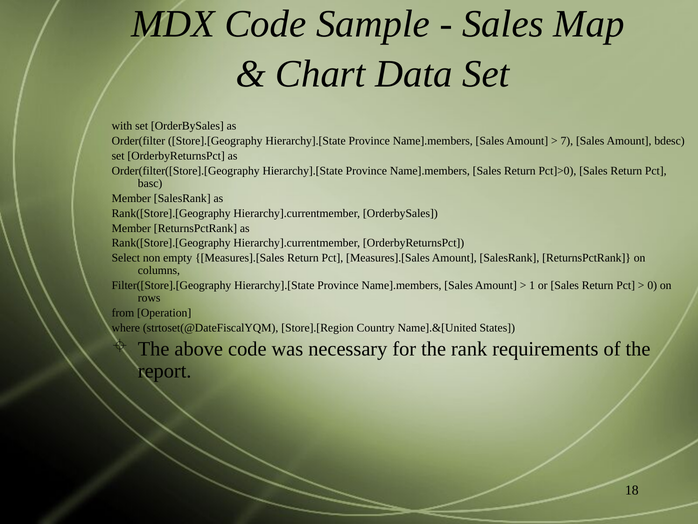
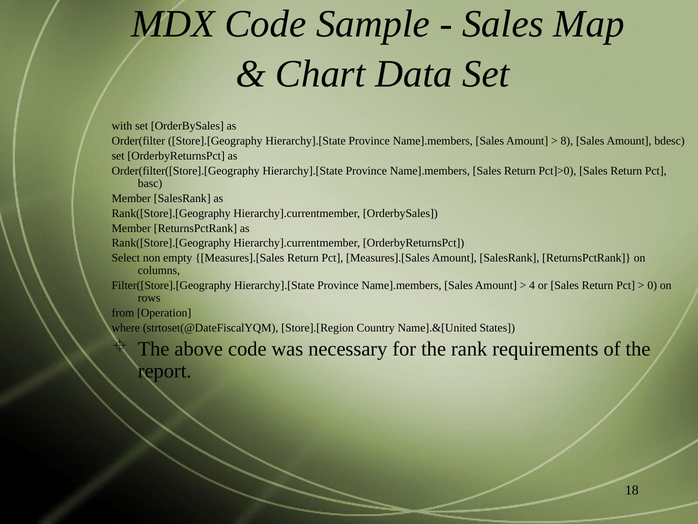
7: 7 -> 8
1: 1 -> 4
